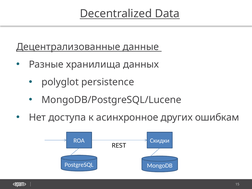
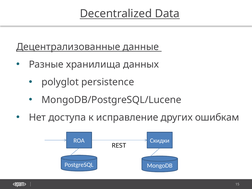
асинхронное: асинхронное -> исправление
